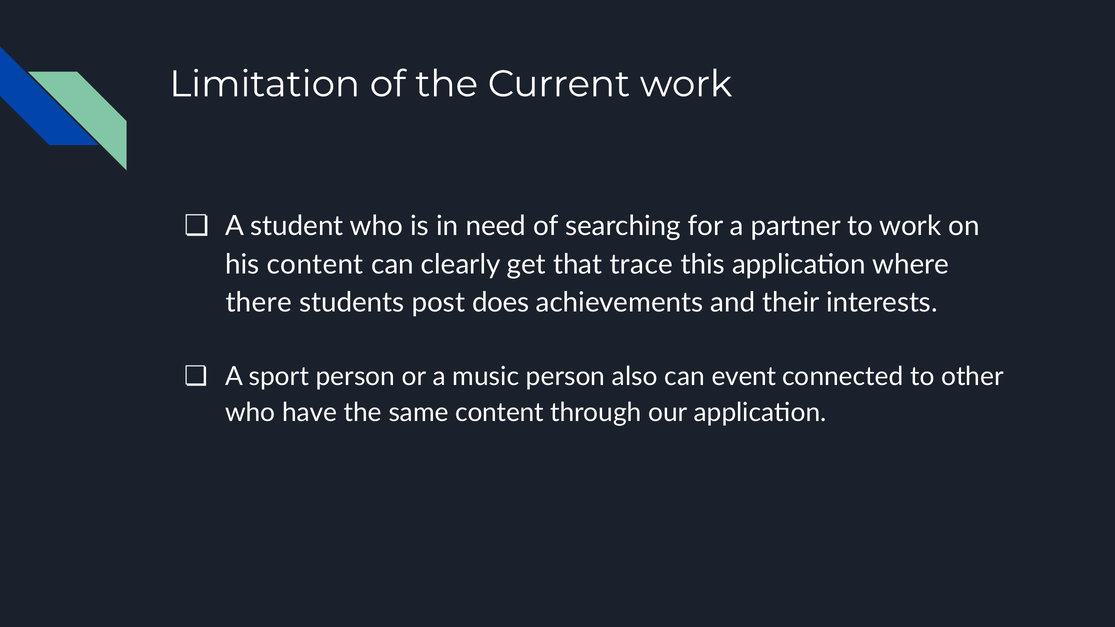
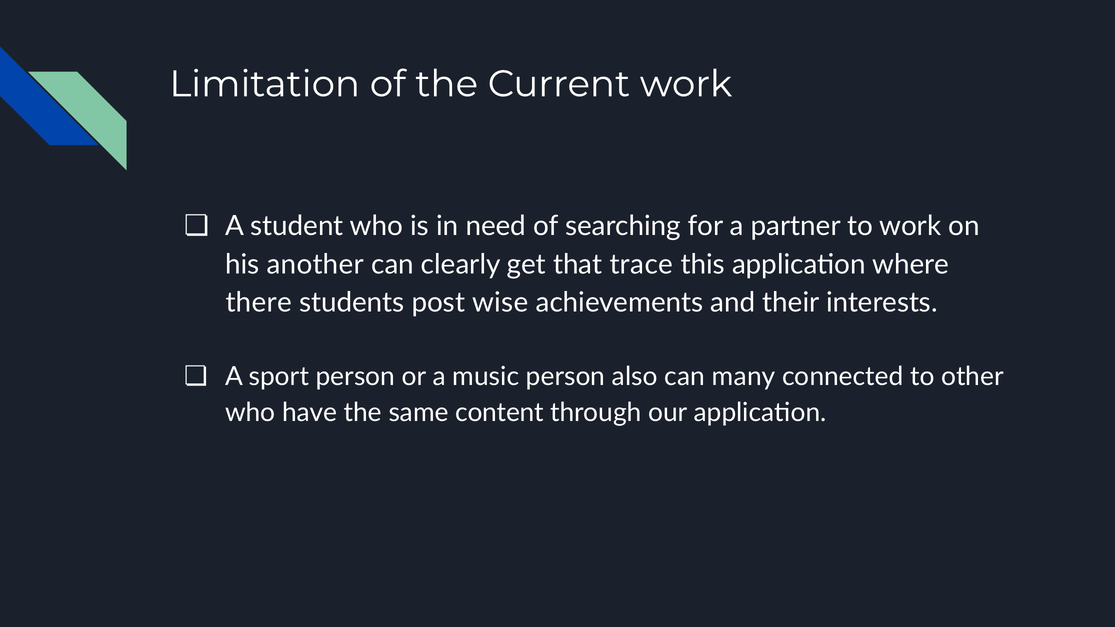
his content: content -> another
does: does -> wise
event: event -> many
